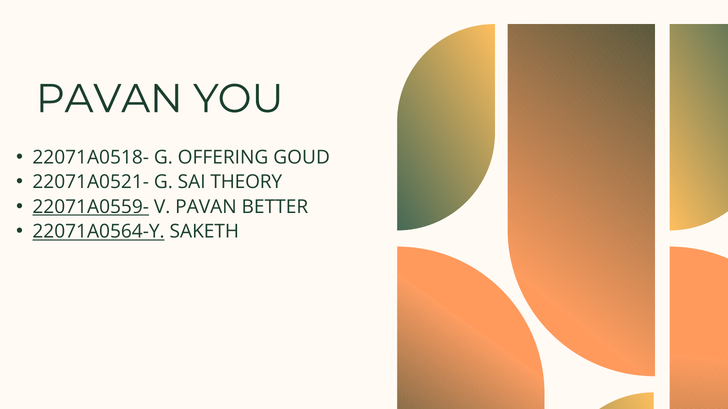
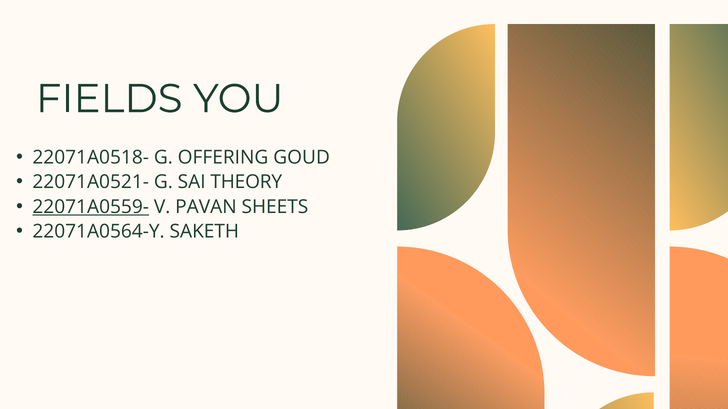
PAVAN at (109, 99): PAVAN -> FIELDS
BETTER: BETTER -> SHEETS
22071A0564-Y underline: present -> none
